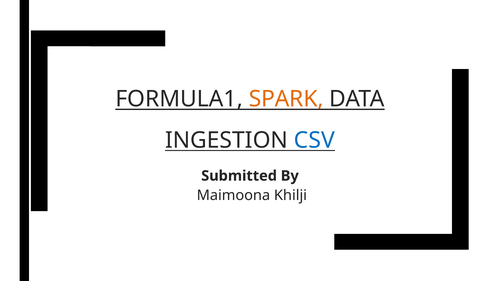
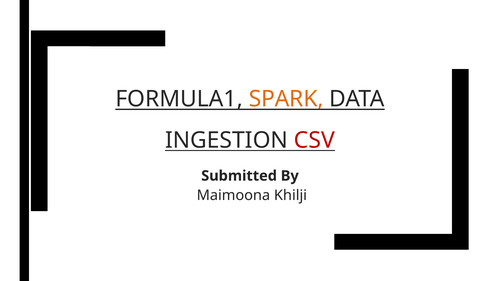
CSV colour: blue -> red
